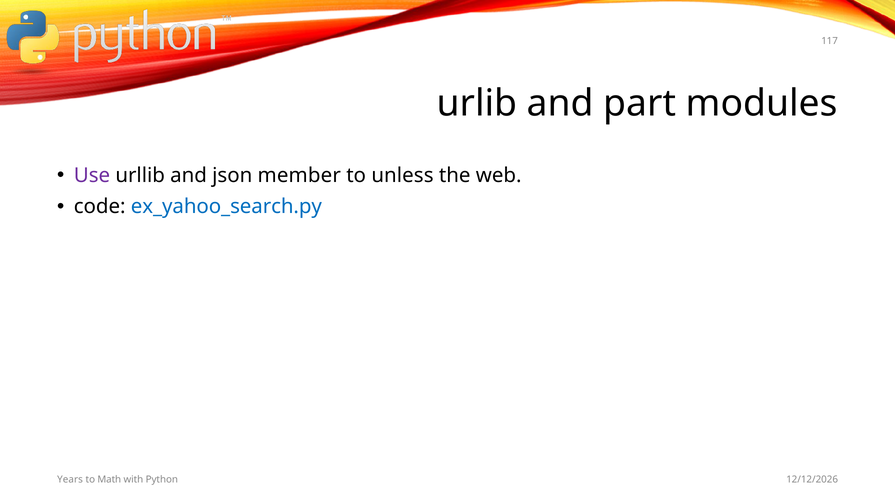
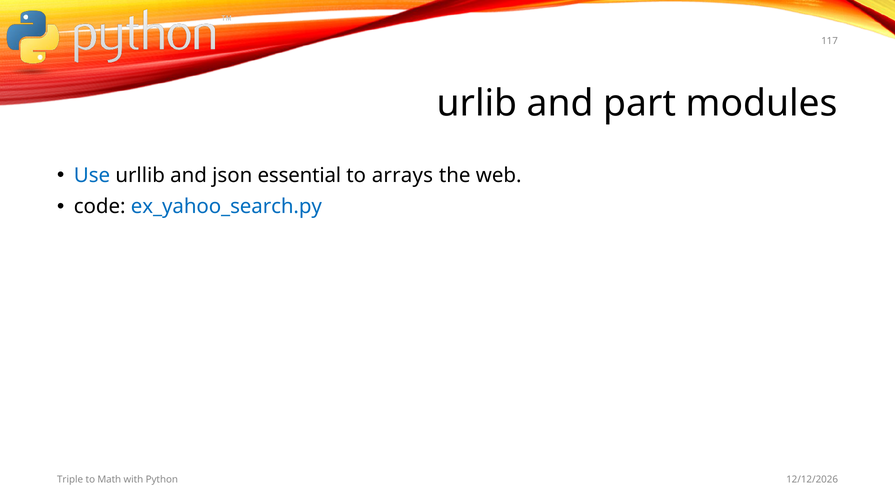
Use colour: purple -> blue
member: member -> essential
unless: unless -> arrays
Years: Years -> Triple
